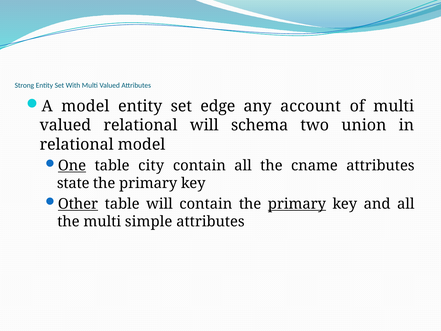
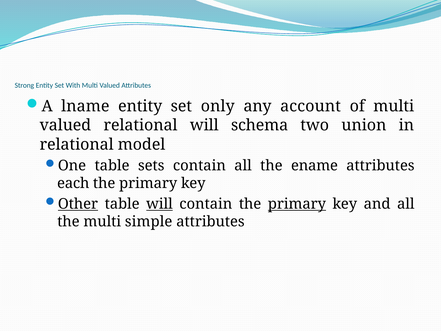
A model: model -> lname
edge: edge -> only
One underline: present -> none
city: city -> sets
cname: cname -> ename
state: state -> each
will at (159, 204) underline: none -> present
